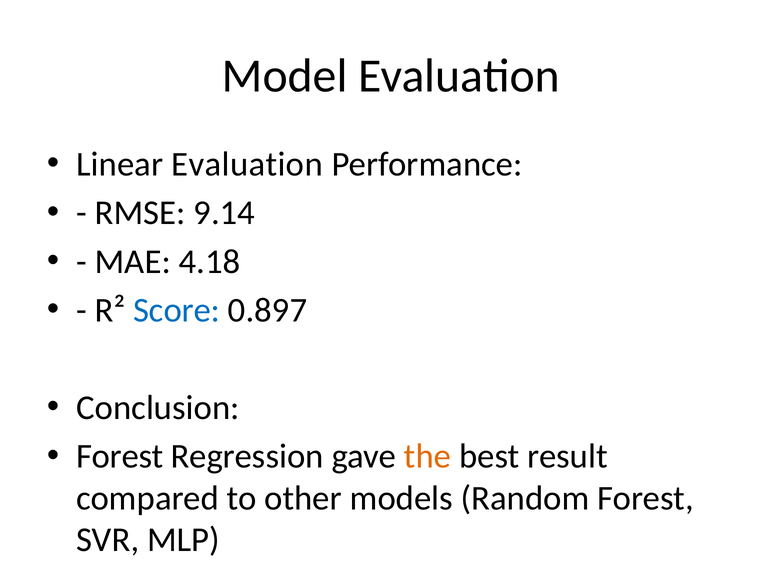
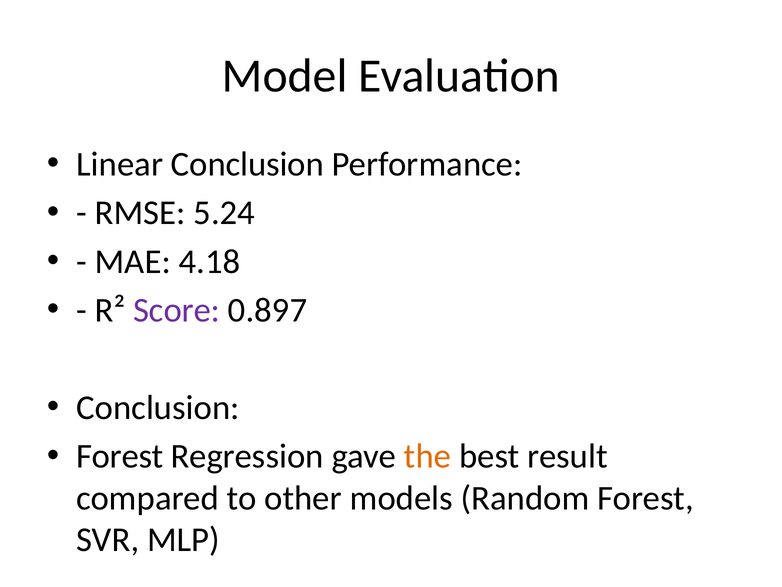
Linear Evaluation: Evaluation -> Conclusion
9.14: 9.14 -> 5.24
Score colour: blue -> purple
